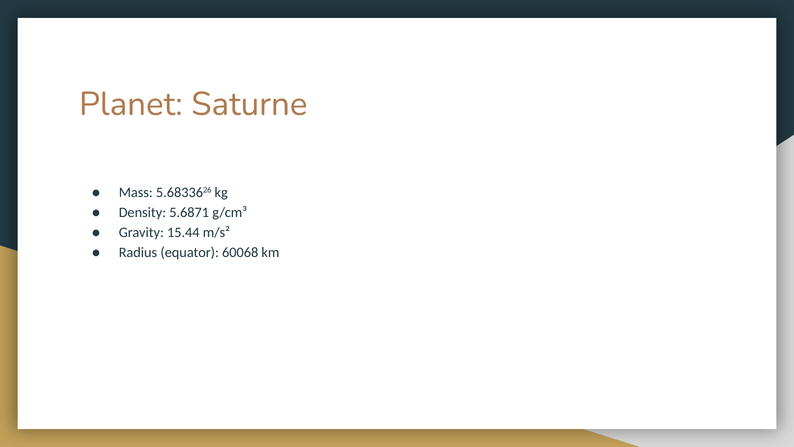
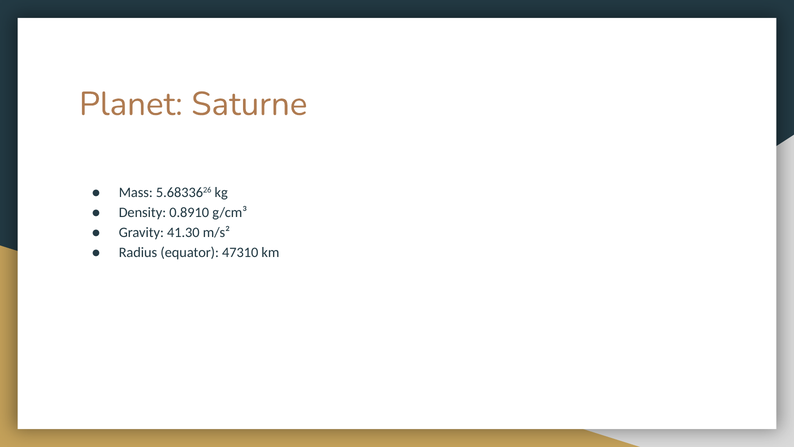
5.6871: 5.6871 -> 0.8910
15.44: 15.44 -> 41.30
60068: 60068 -> 47310
